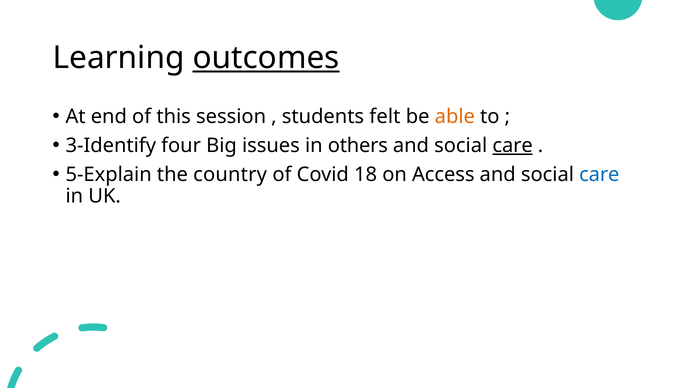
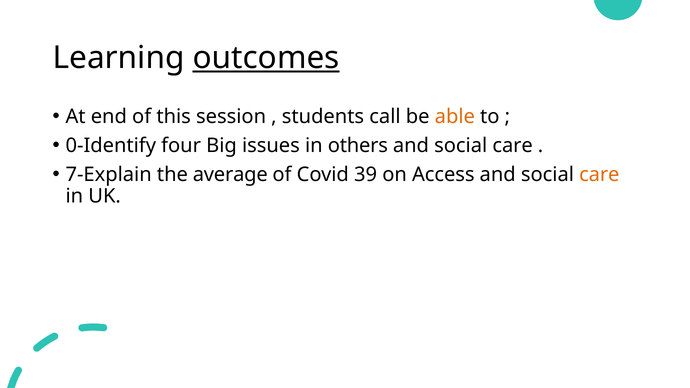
felt: felt -> call
3-Identify: 3-Identify -> 0-Identify
care at (513, 146) underline: present -> none
5-Explain: 5-Explain -> 7-Explain
country: country -> average
18: 18 -> 39
care at (599, 175) colour: blue -> orange
